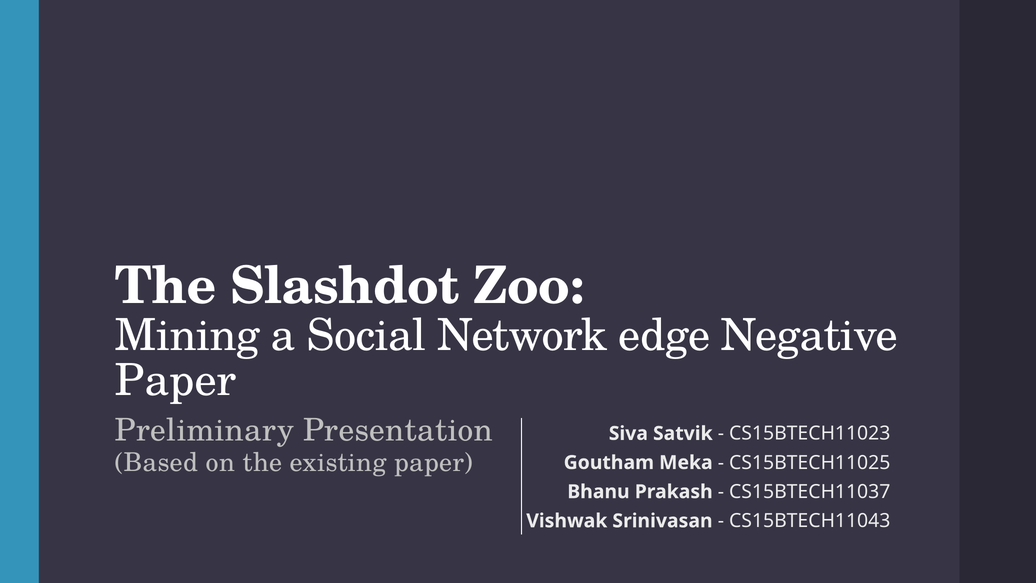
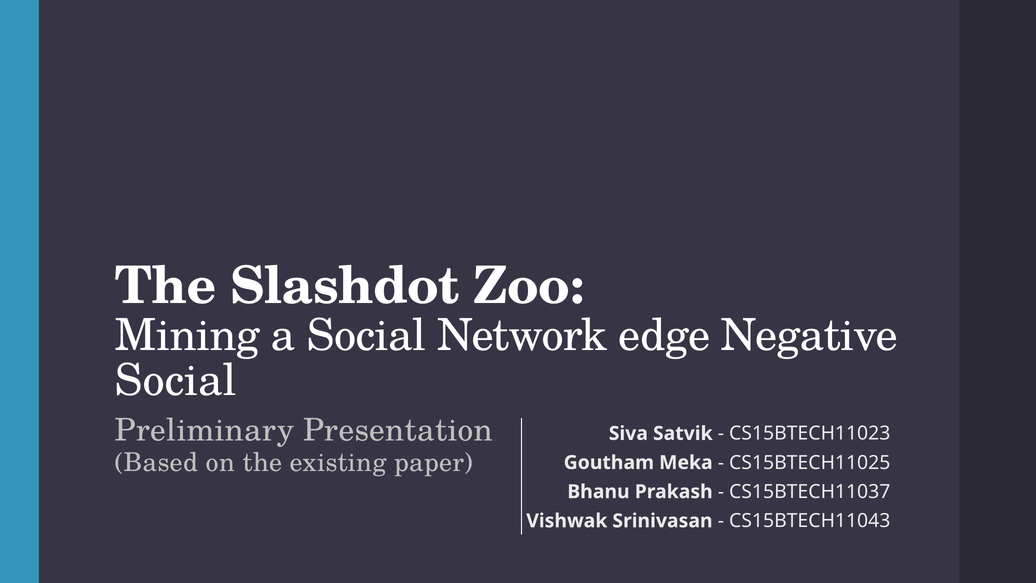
Paper at (176, 380): Paper -> Social
